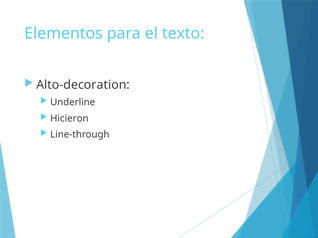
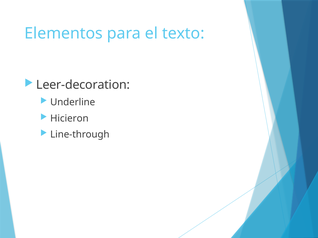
Alto-decoration: Alto-decoration -> Leer-decoration
